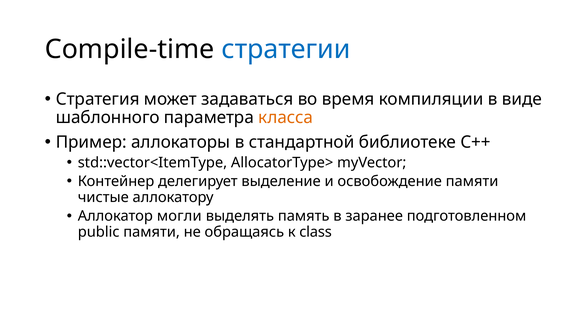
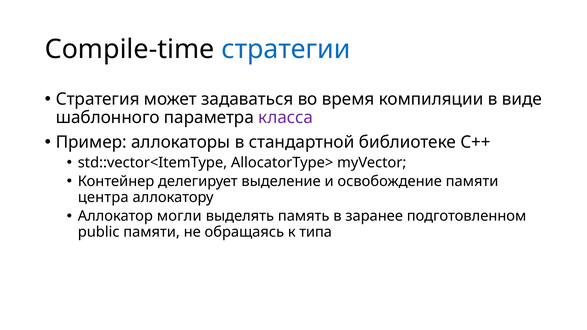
класса colour: orange -> purple
чистые: чистые -> центра
class: class -> типа
